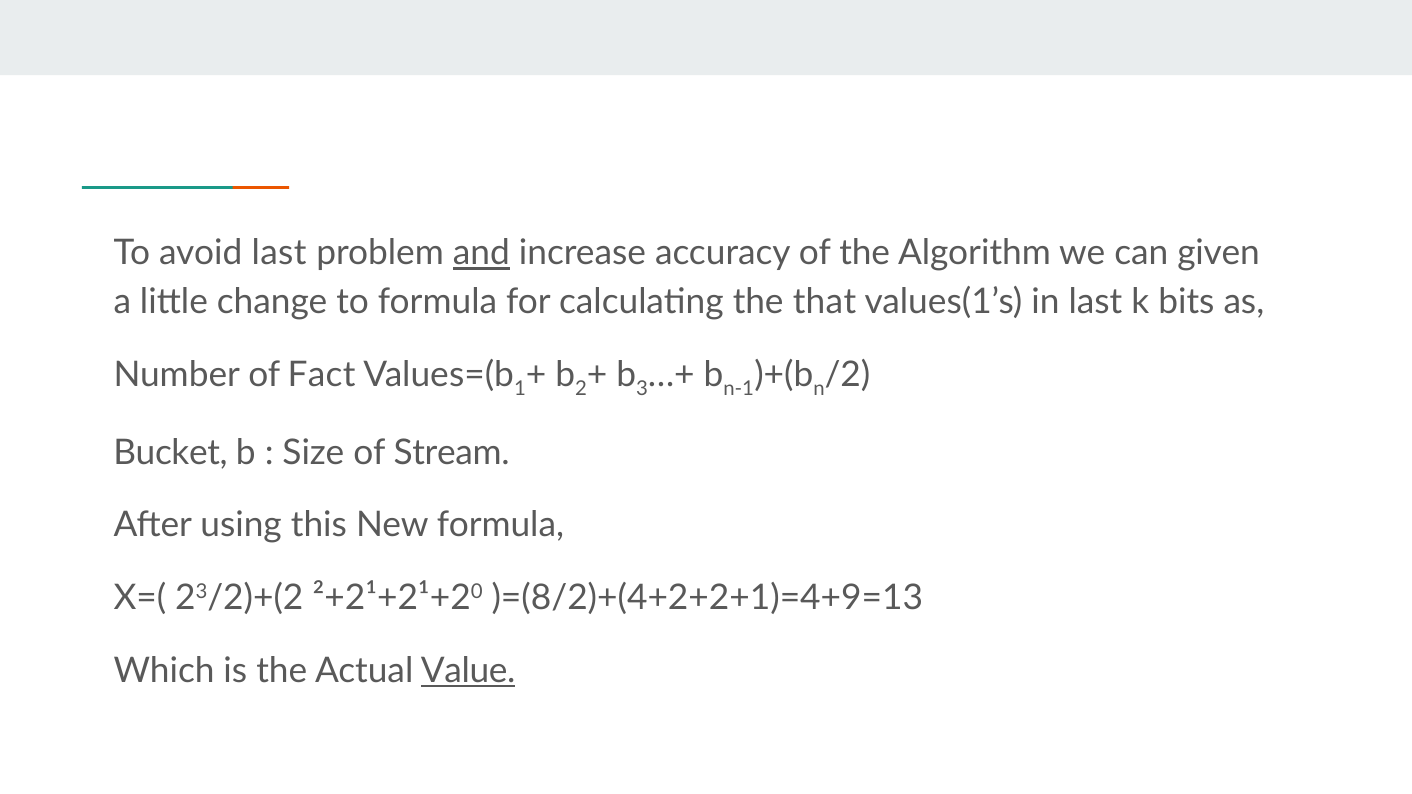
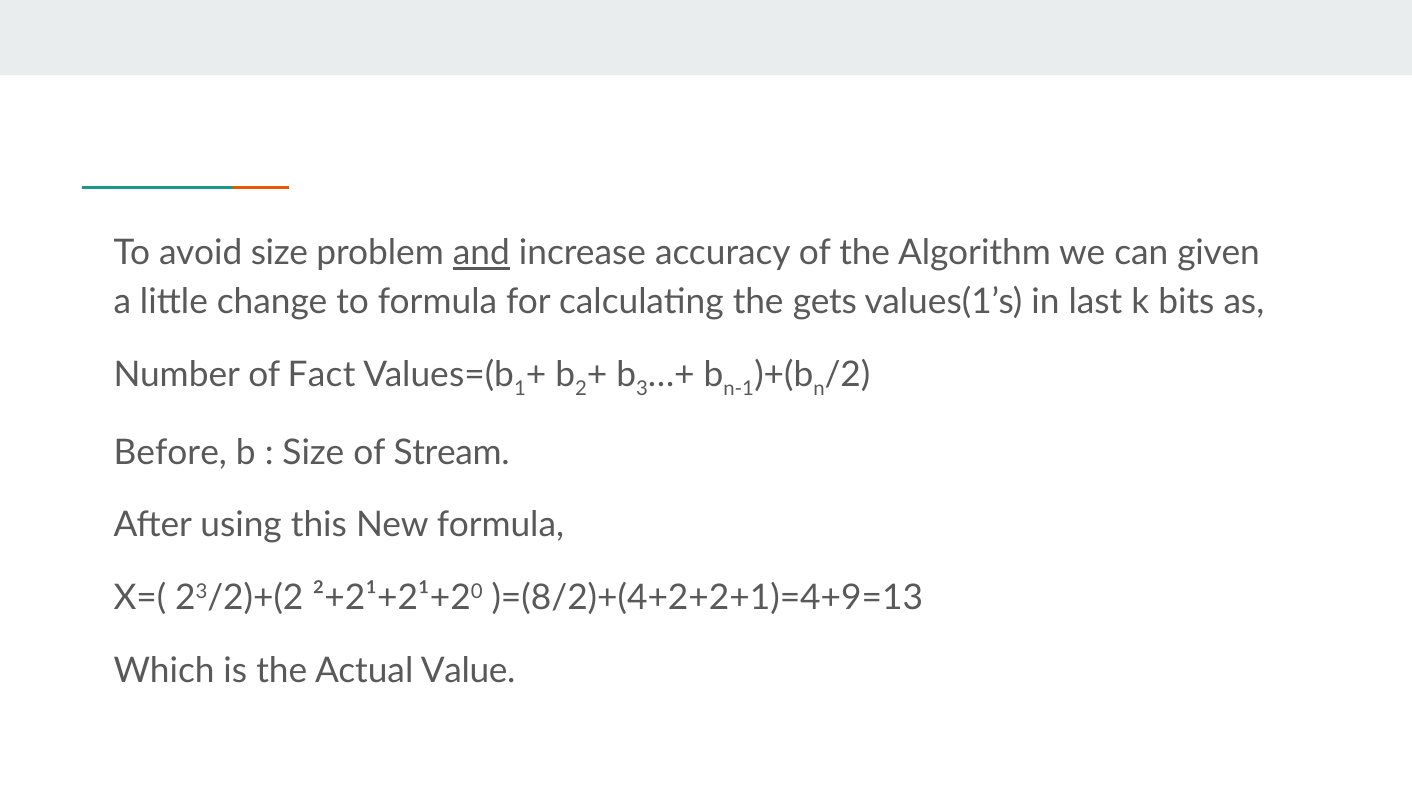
avoid last: last -> size
that: that -> gets
Bucket: Bucket -> Before
Value underline: present -> none
